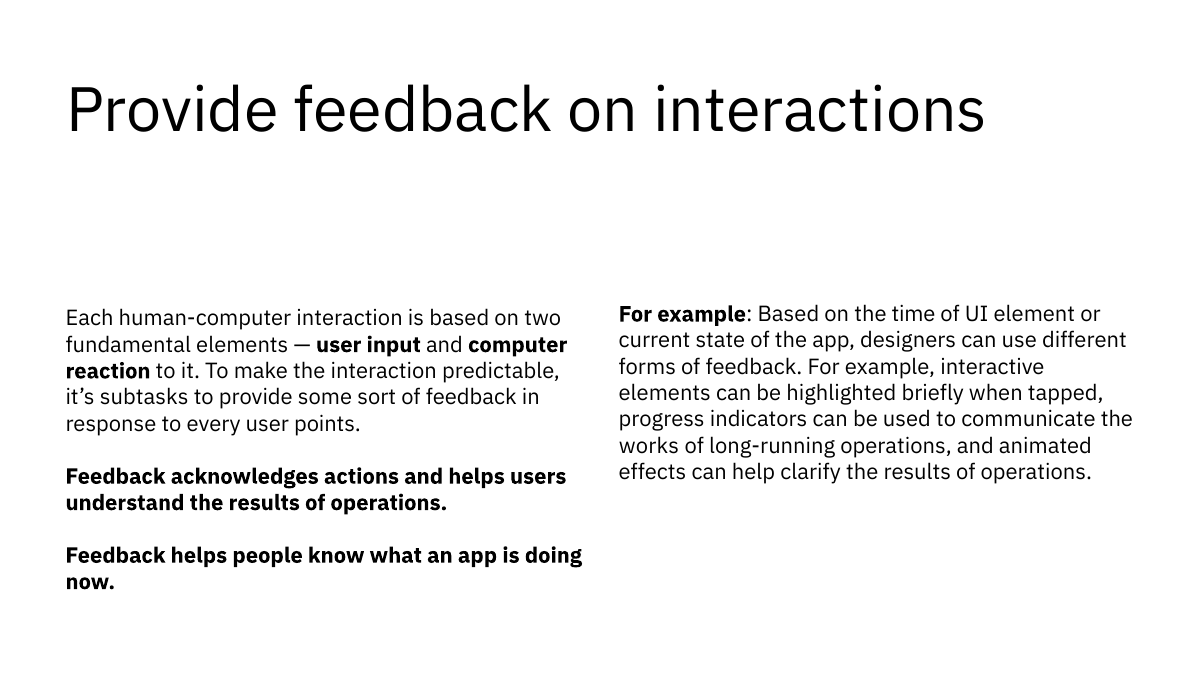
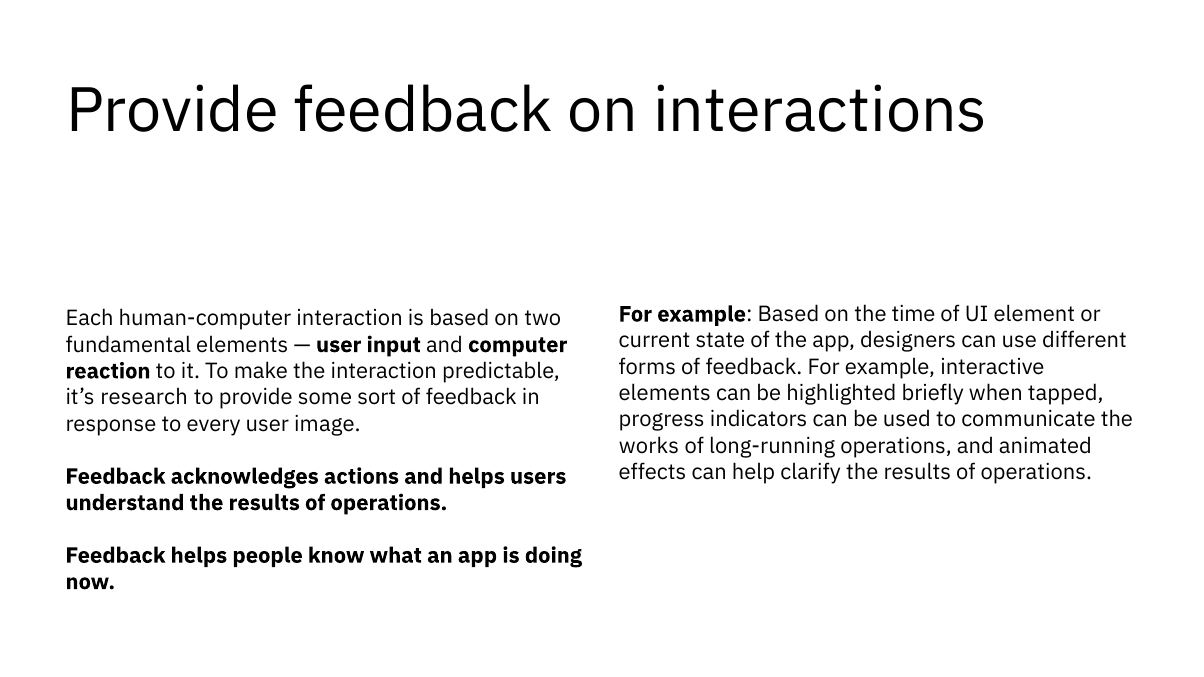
subtasks: subtasks -> research
points: points -> image
